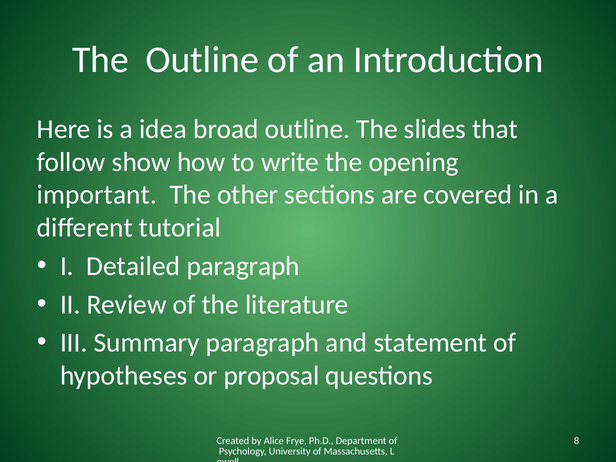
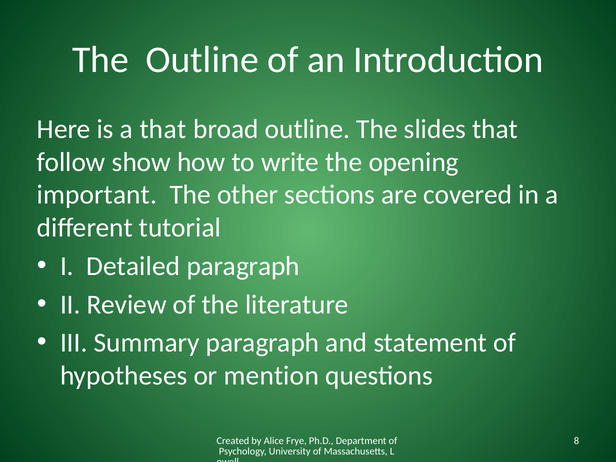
a idea: idea -> that
proposal: proposal -> mention
